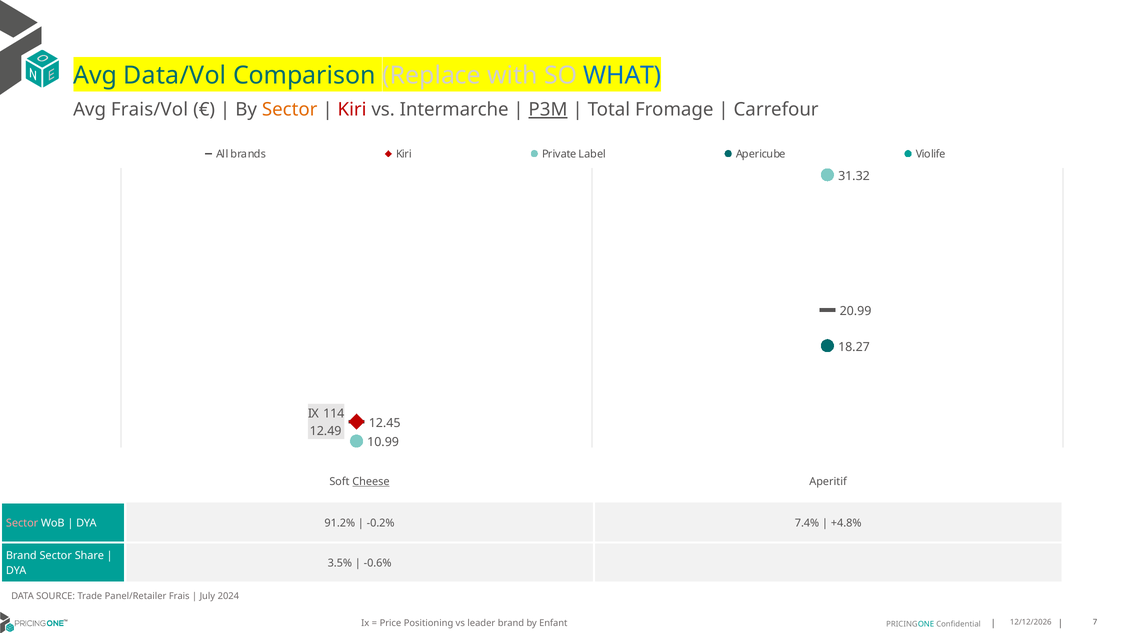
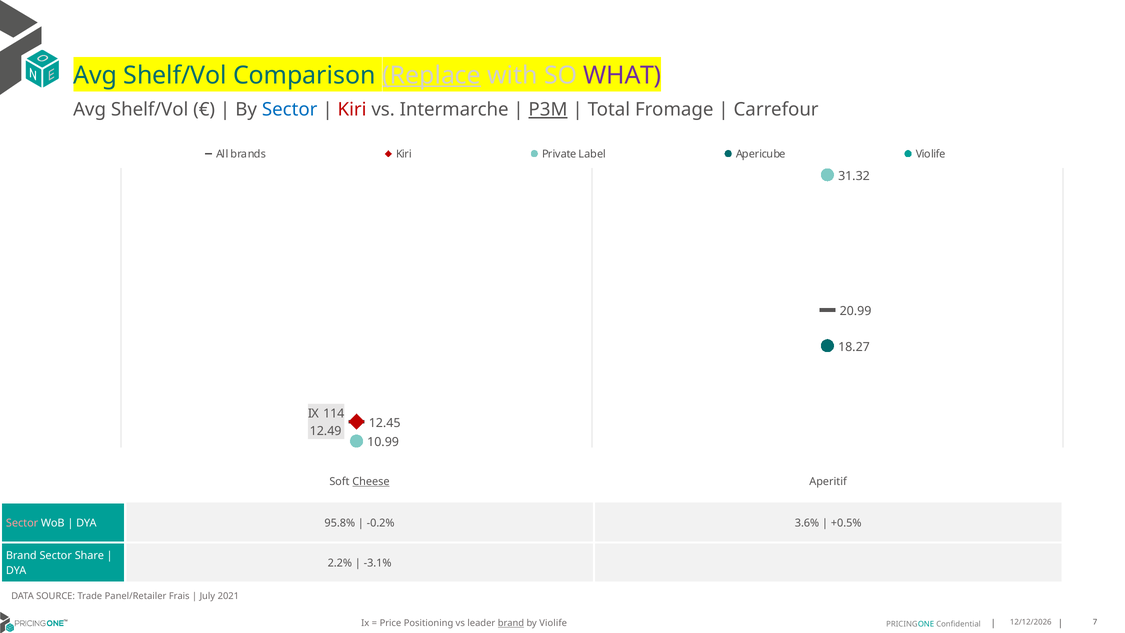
Data/Vol at (175, 76): Data/Vol -> Shelf/Vol
Replace underline: none -> present
WHAT colour: blue -> purple
Frais/Vol at (150, 110): Frais/Vol -> Shelf/Vol
Sector at (290, 110) colour: orange -> blue
91.2%: 91.2% -> 95.8%
7.4%: 7.4% -> 3.6%
+4.8%: +4.8% -> +0.5%
3.5%: 3.5% -> 2.2%
-0.6%: -0.6% -> -3.1%
2024: 2024 -> 2021
brand at (511, 623) underline: none -> present
by Enfant: Enfant -> Violife
